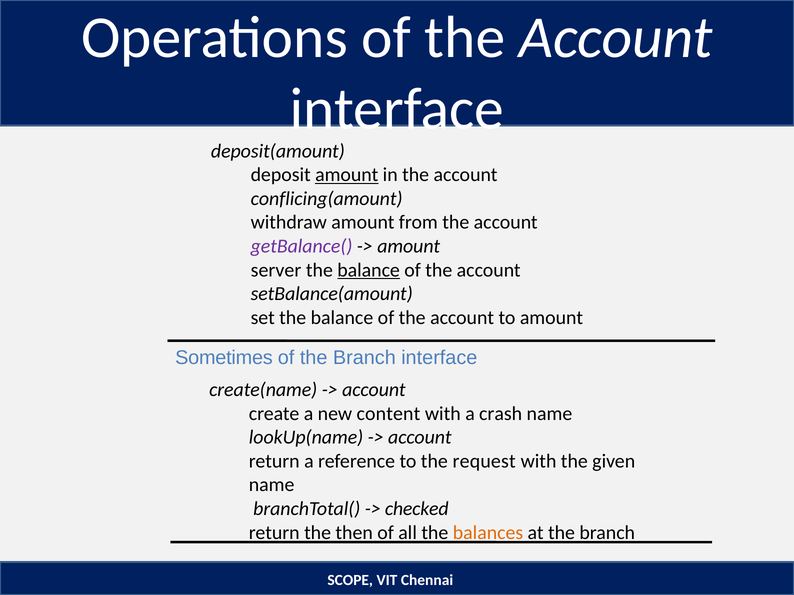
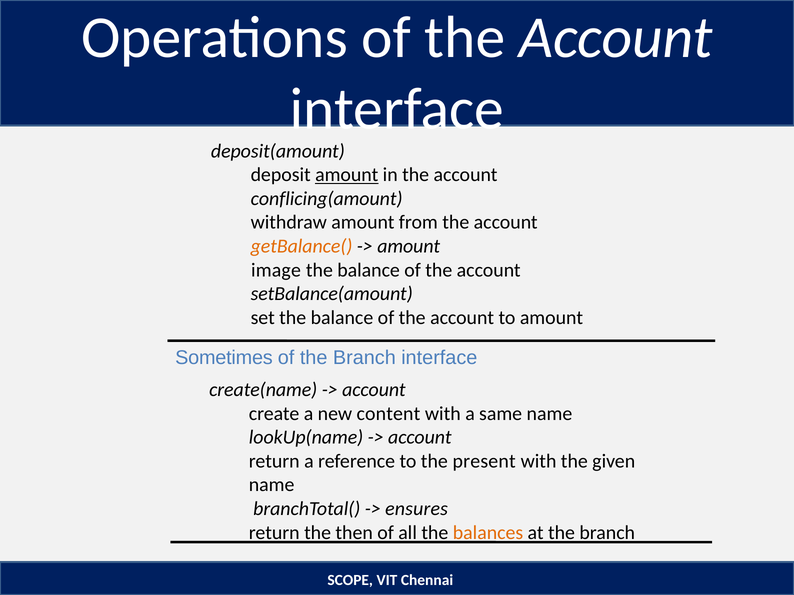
getBalance( colour: purple -> orange
server: server -> image
balance at (369, 270) underline: present -> none
crash: crash -> same
request: request -> present
checked: checked -> ensures
